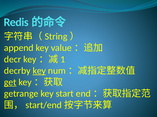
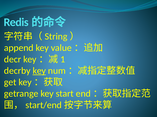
get underline: present -> none
